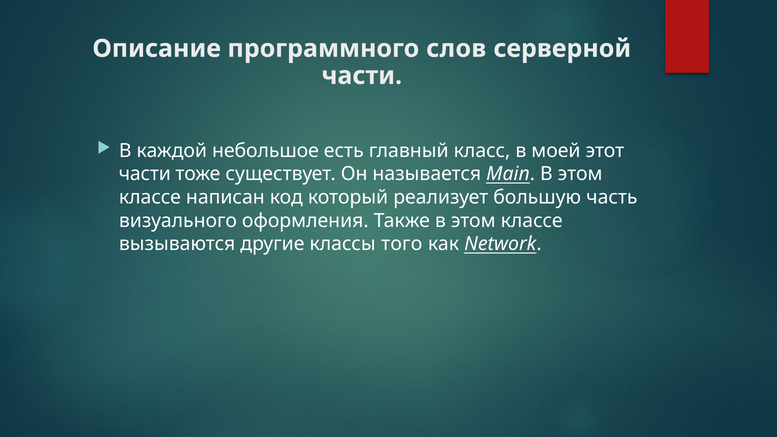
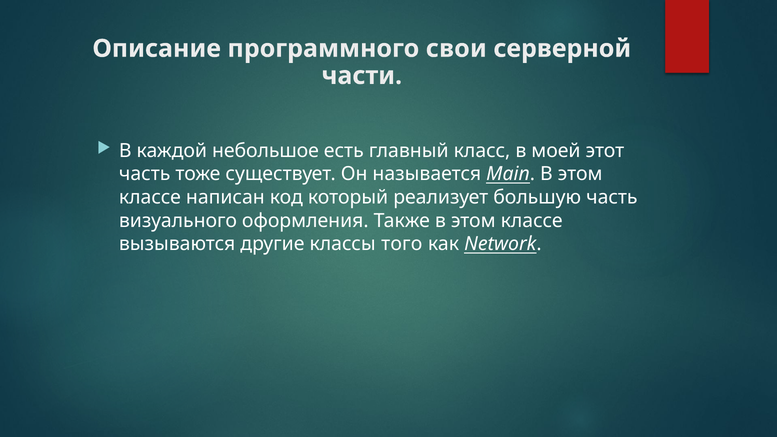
слов: слов -> свои
части at (145, 174): части -> часть
